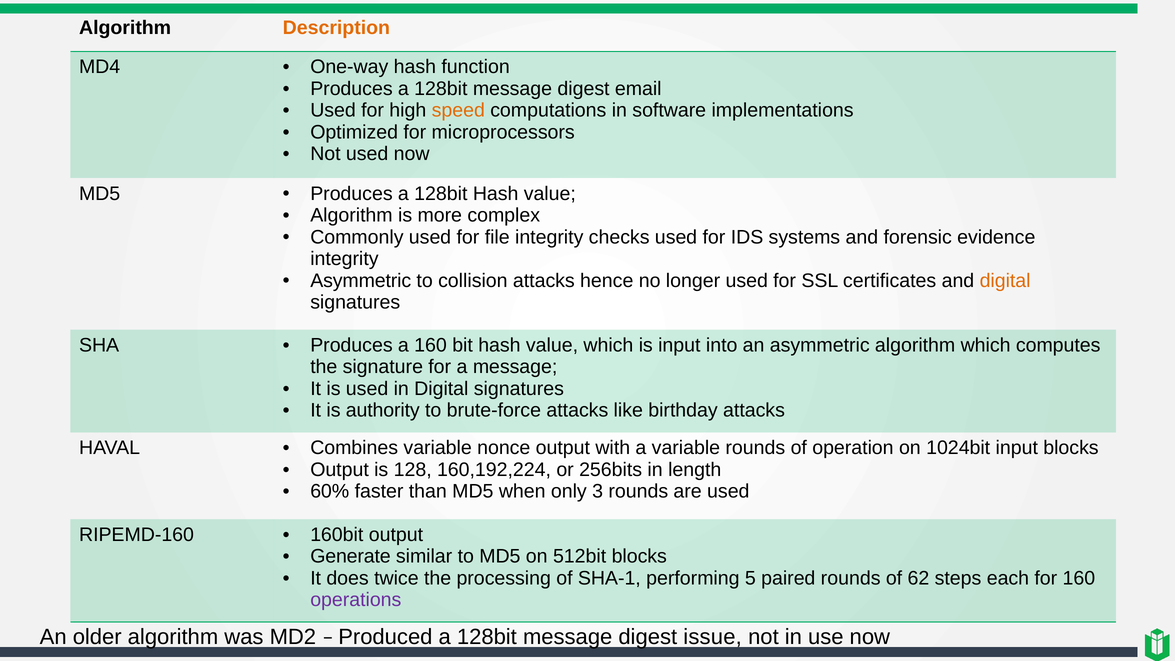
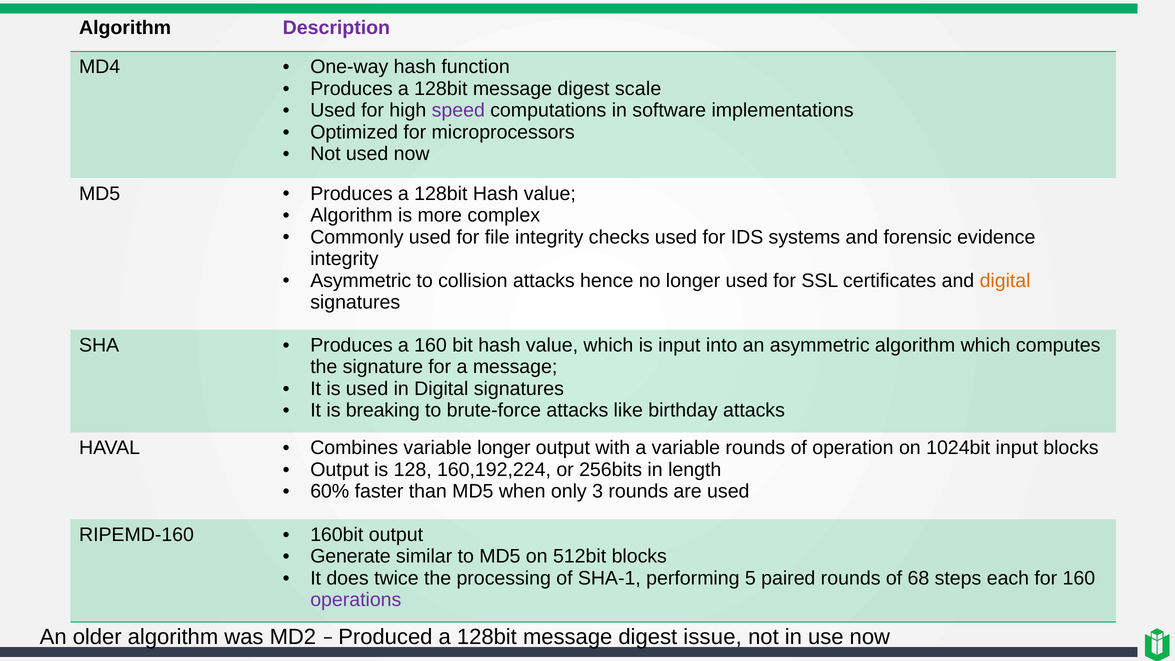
Description colour: orange -> purple
email: email -> scale
speed colour: orange -> purple
authority: authority -> breaking
variable nonce: nonce -> longer
62: 62 -> 68
